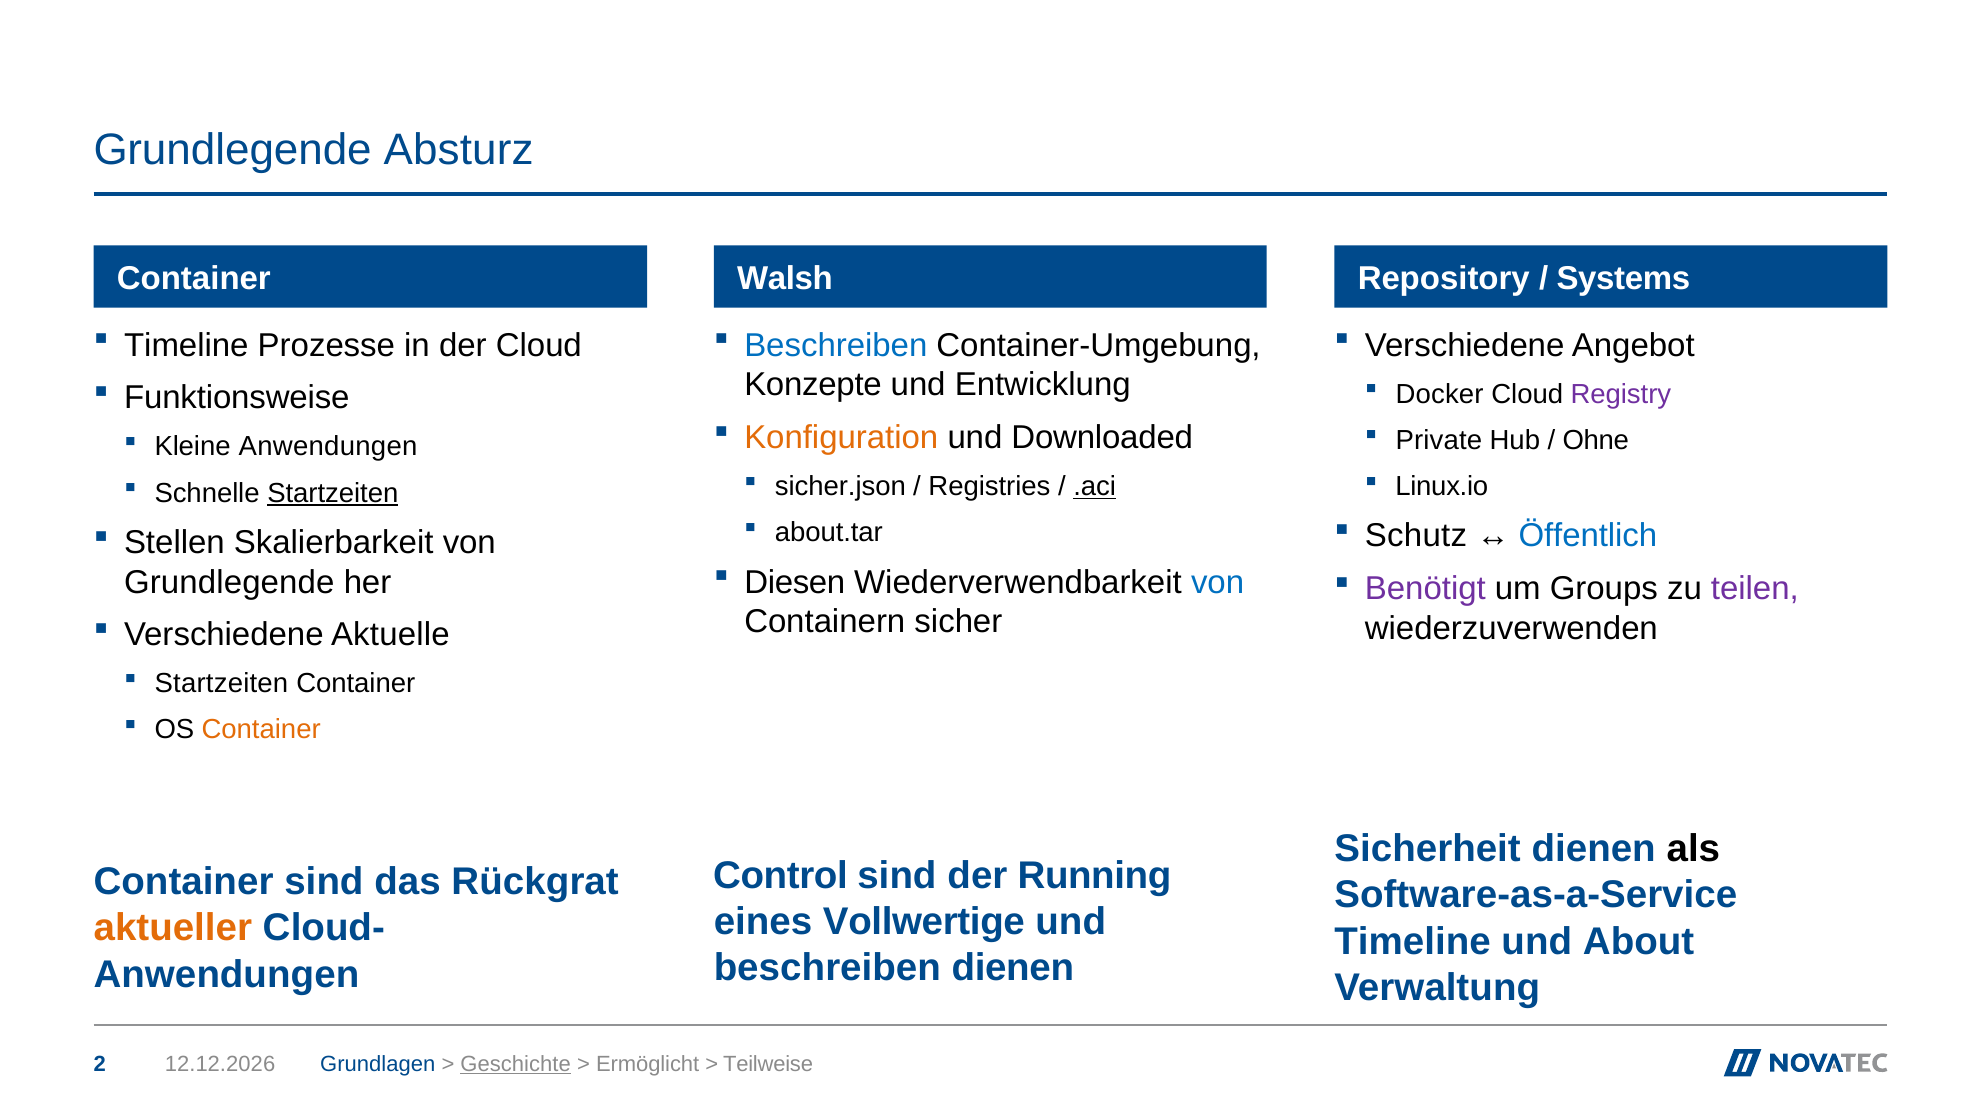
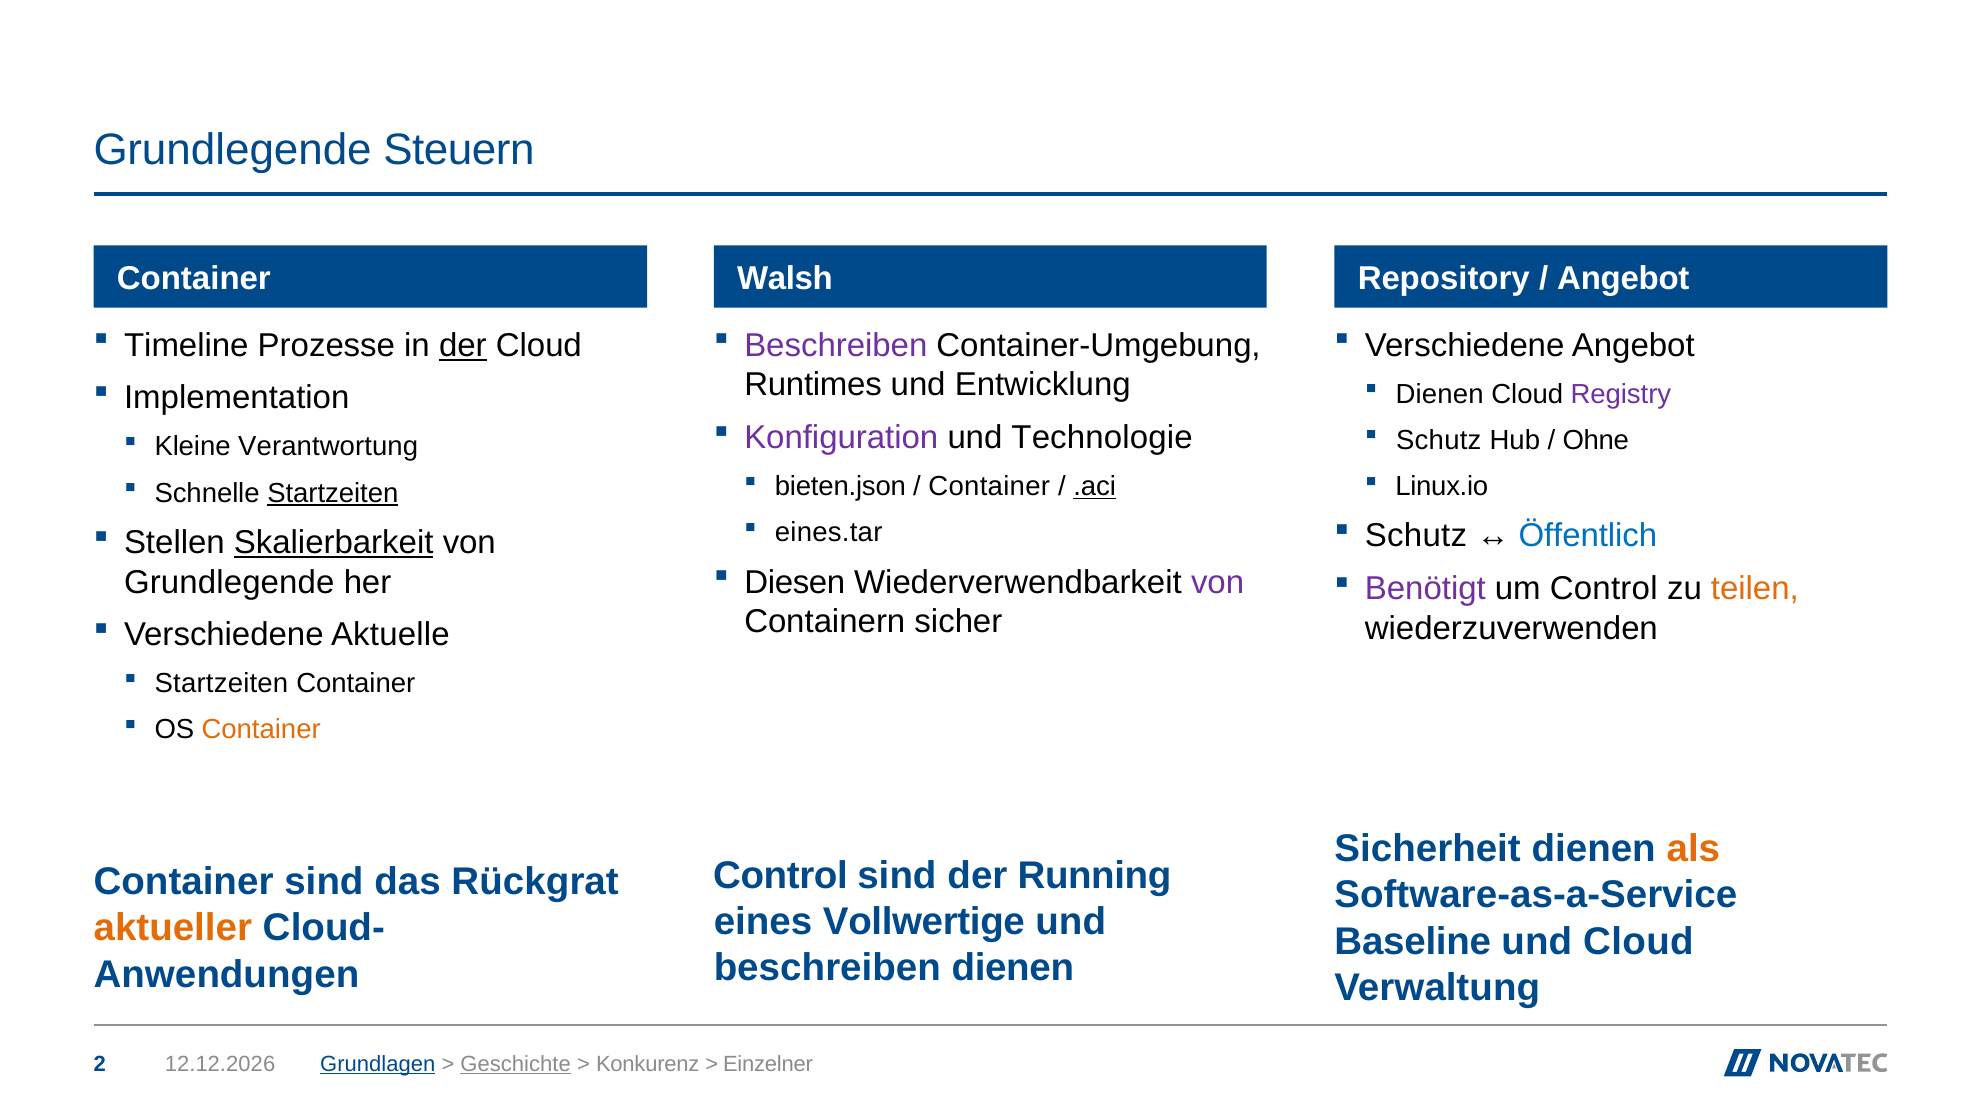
Absturz: Absturz -> Steuern
Systems at (1623, 279): Systems -> Angebot
der at (463, 345) underline: none -> present
Beschreiben at (836, 345) colour: blue -> purple
Konzepte: Konzepte -> Runtimes
Docker at (1440, 394): Docker -> Dienen
Funktionsweise: Funktionsweise -> Implementation
Konfiguration colour: orange -> purple
Downloaded: Downloaded -> Technologie
Private at (1439, 440): Private -> Schutz
Kleine Anwendungen: Anwendungen -> Verantwortung
sicher.json: sicher.json -> bieten.json
Registries at (989, 486): Registries -> Container
about.tar: about.tar -> eines.tar
Skalierbarkeit underline: none -> present
von at (1218, 582) colour: blue -> purple
um Groups: Groups -> Control
teilen colour: purple -> orange
als colour: black -> orange
Timeline at (1413, 941): Timeline -> Baseline
und About: About -> Cloud
Grundlagen underline: none -> present
Ermöglicht: Ermöglicht -> Konkurenz
Teilweise: Teilweise -> Einzelner
